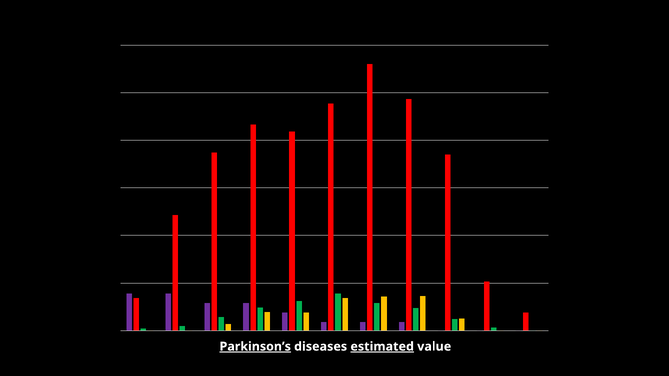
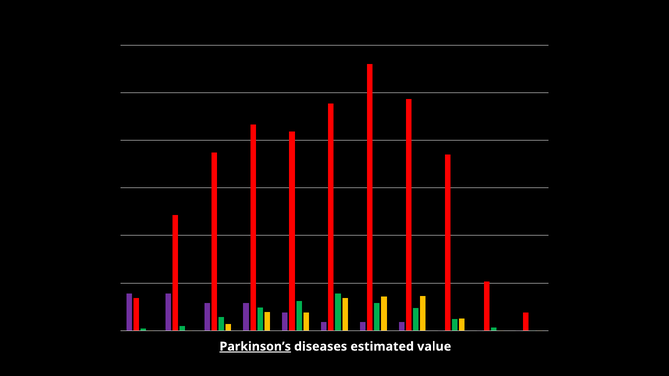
estimated underline: present -> none
